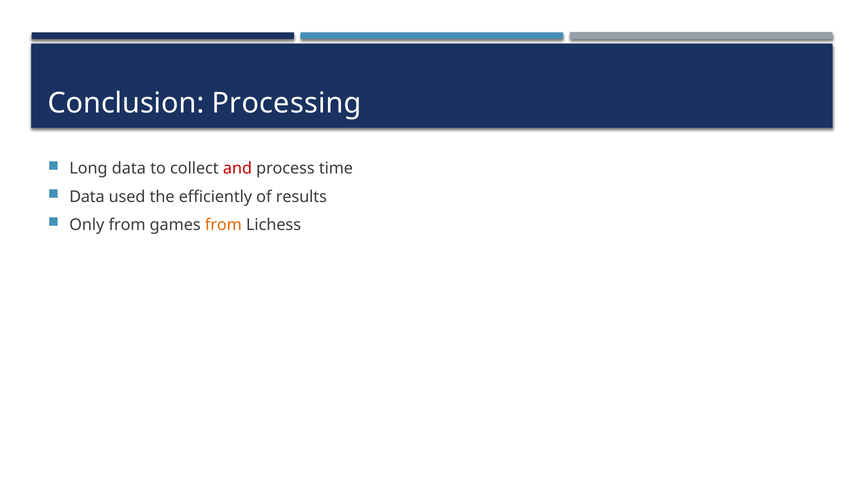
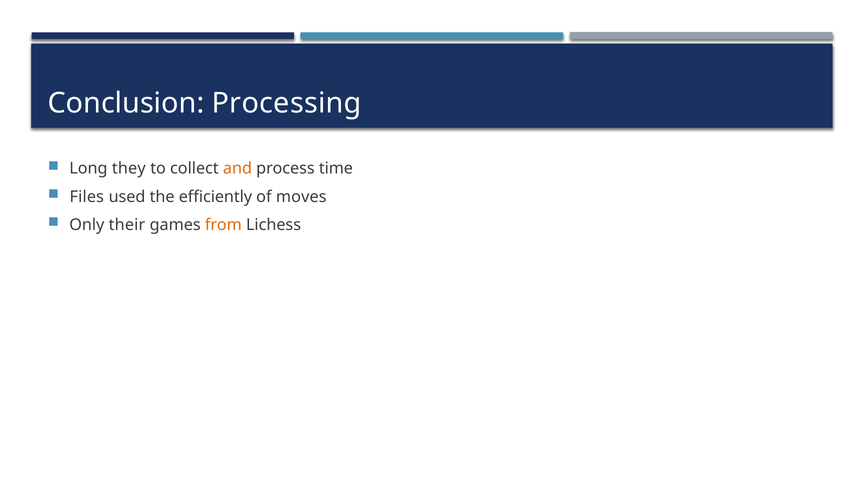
Long data: data -> they
and colour: red -> orange
Data at (87, 197): Data -> Files
results: results -> moves
Only from: from -> their
